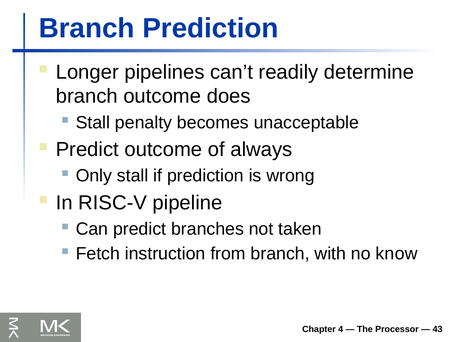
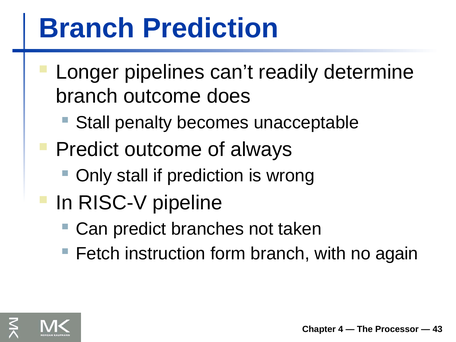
from: from -> form
know: know -> again
